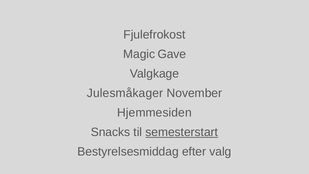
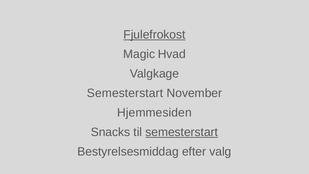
Fjulefrokost underline: none -> present
Gave: Gave -> Hvad
Julesmåkager at (125, 93): Julesmåkager -> Semesterstart
